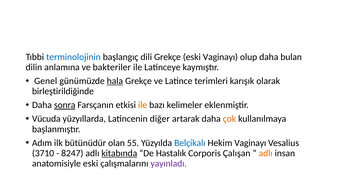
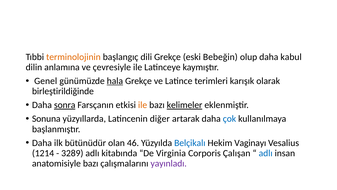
terminolojinin colour: blue -> orange
eski Vaginayı: Vaginayı -> Bebeğin
bulan: bulan -> kabul
bakteriler: bakteriler -> çevresiyle
kelimeler underline: none -> present
Vücuda: Vücuda -> Sonuna
çok colour: orange -> blue
Adım at (42, 143): Adım -> Daha
55: 55 -> 46
3710: 3710 -> 1214
8247: 8247 -> 3289
kitabında underline: present -> none
Hastalık: Hastalık -> Virginia
adlı at (266, 153) colour: orange -> blue
anatomisiyle eski: eski -> bazı
